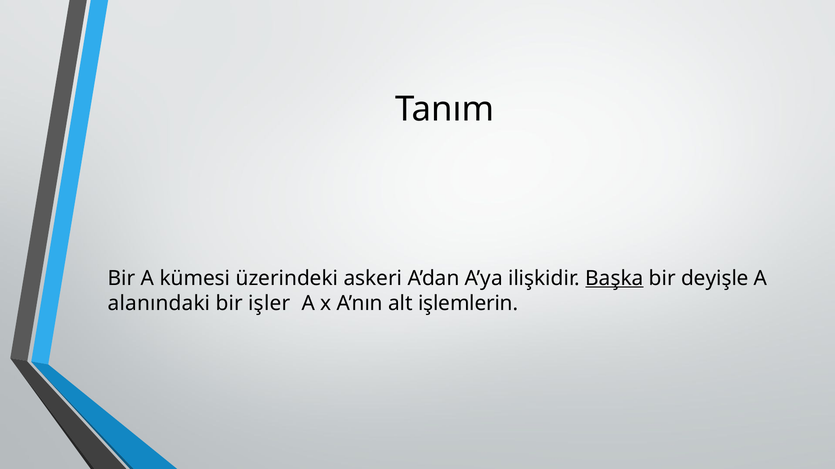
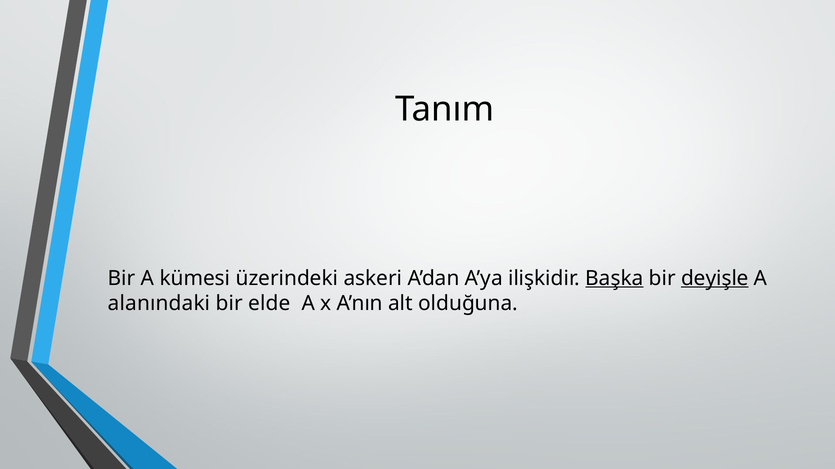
deyişle underline: none -> present
işler: işler -> elde
işlemlerin: işlemlerin -> olduğuna
